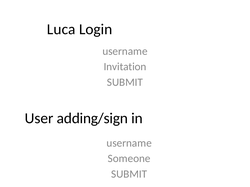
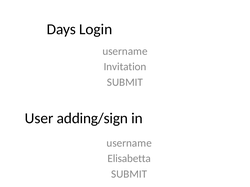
Luca: Luca -> Days
Someone: Someone -> Elisabetta
